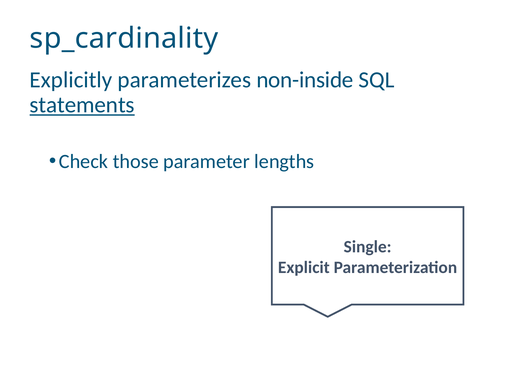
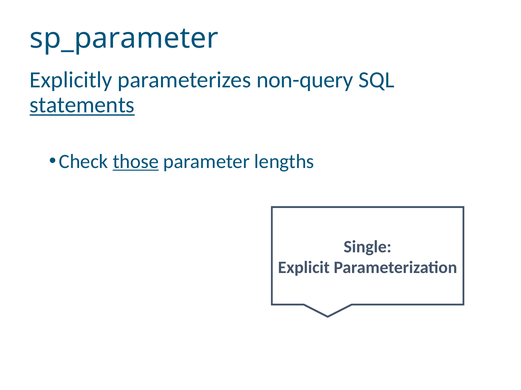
sp_cardinality: sp_cardinality -> sp_parameter
non-inside: non-inside -> non-query
those underline: none -> present
